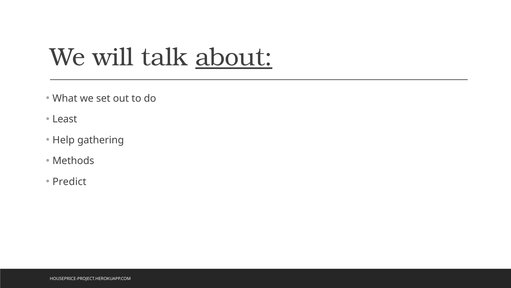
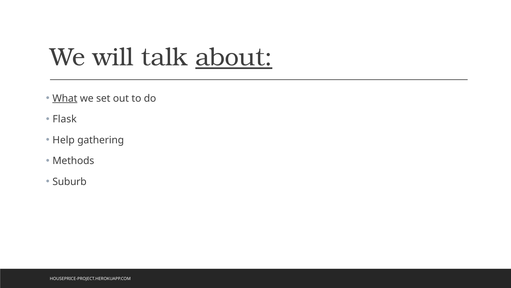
What underline: none -> present
Least: Least -> Flask
Predict: Predict -> Suburb
